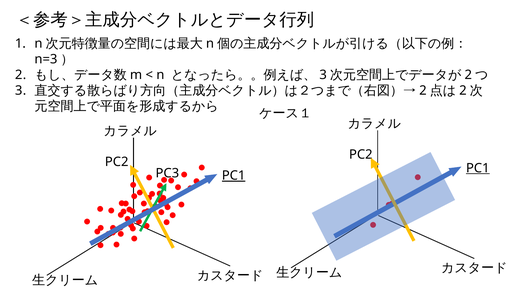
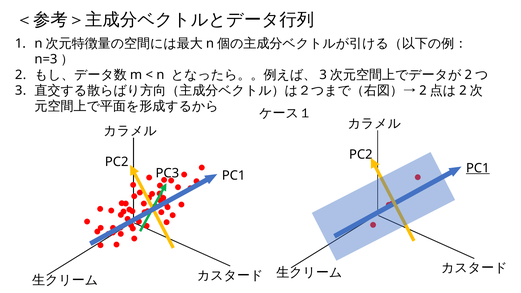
PC1 at (234, 176) underline: present -> none
